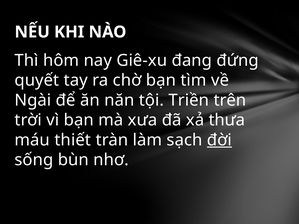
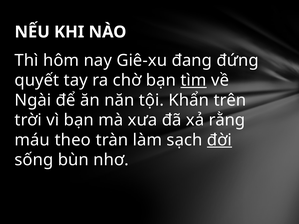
tìm underline: none -> present
Triền: Triền -> Khẩn
thưa: thưa -> rằng
thiết: thiết -> theo
